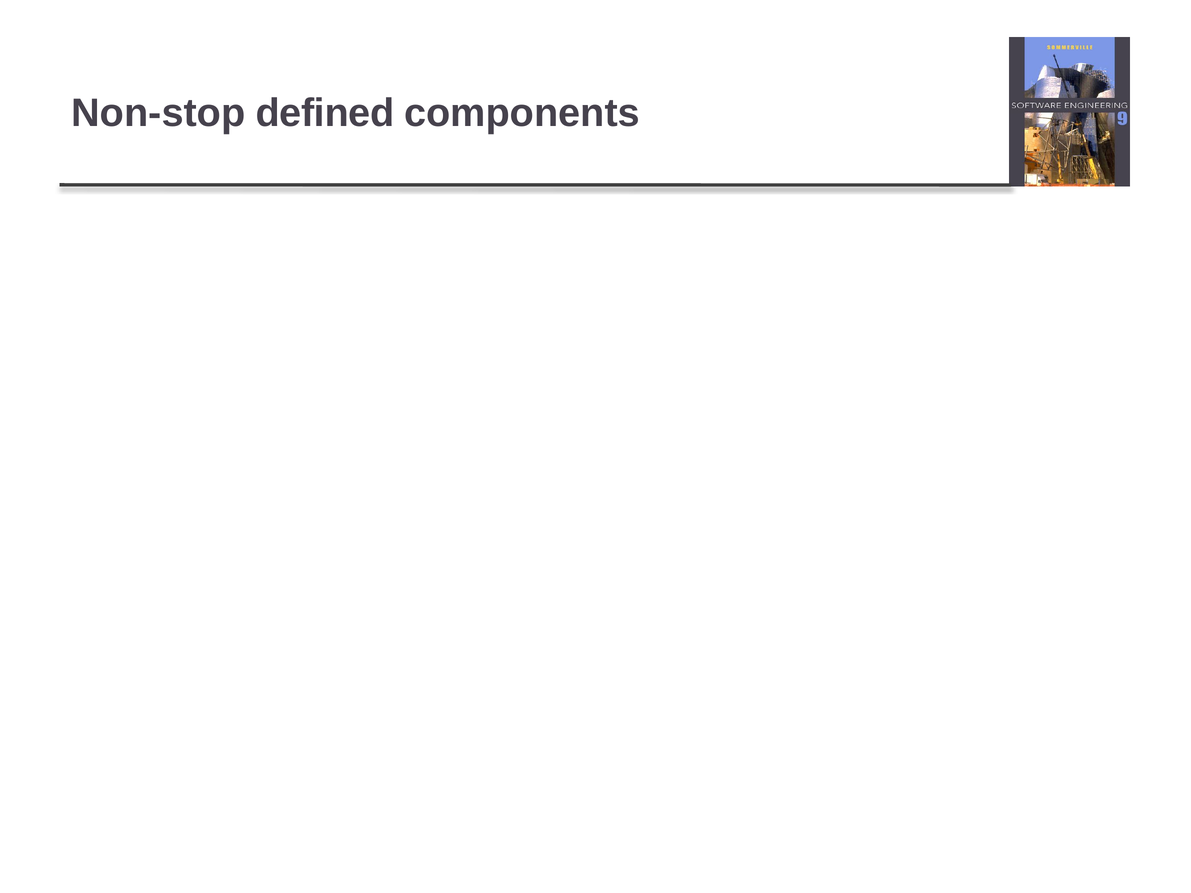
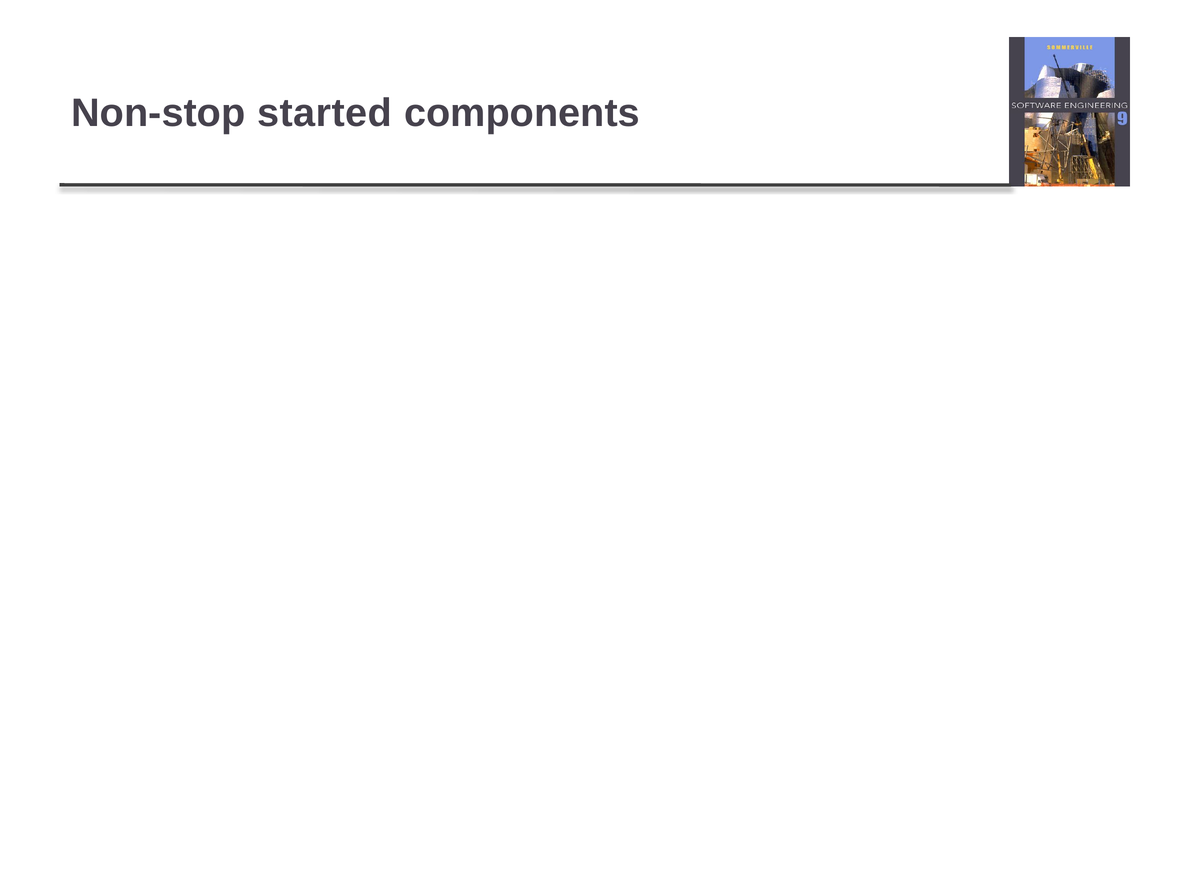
defined: defined -> started
